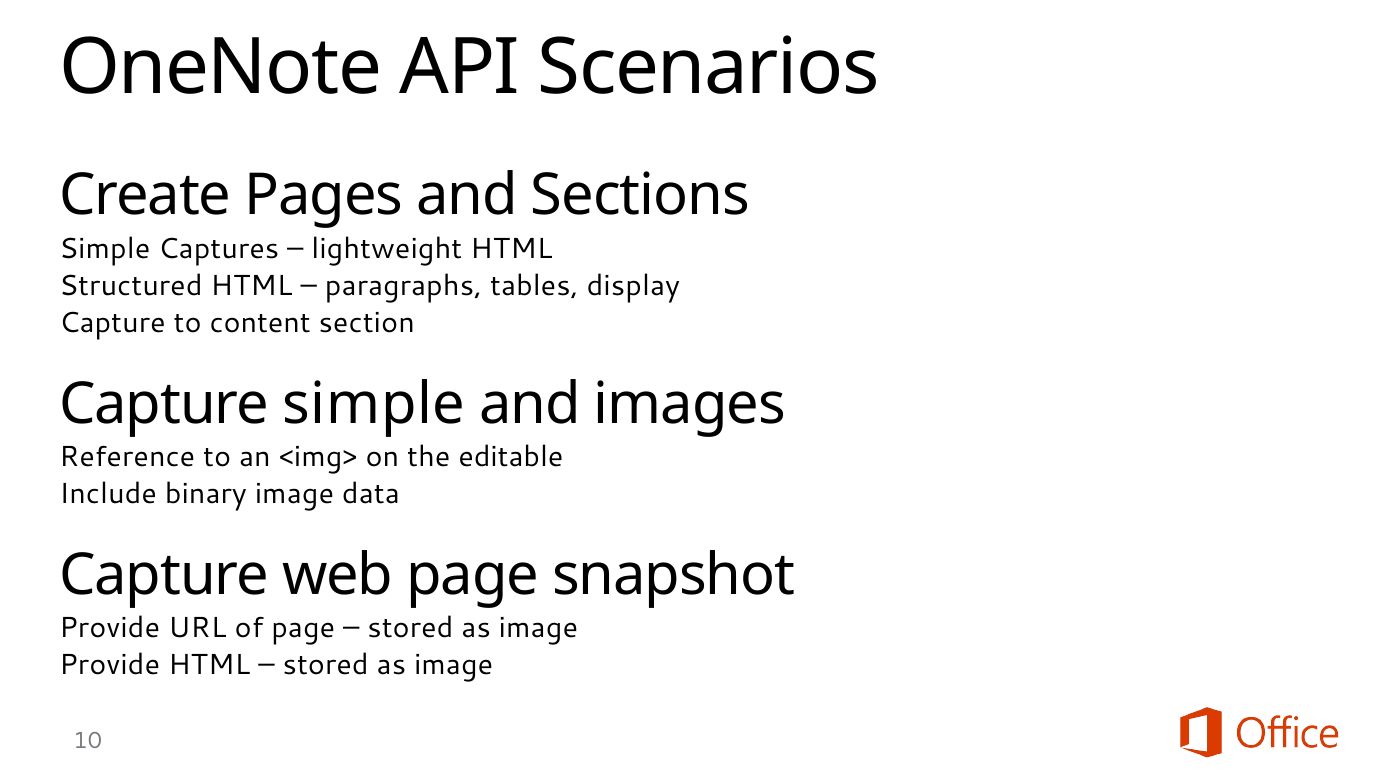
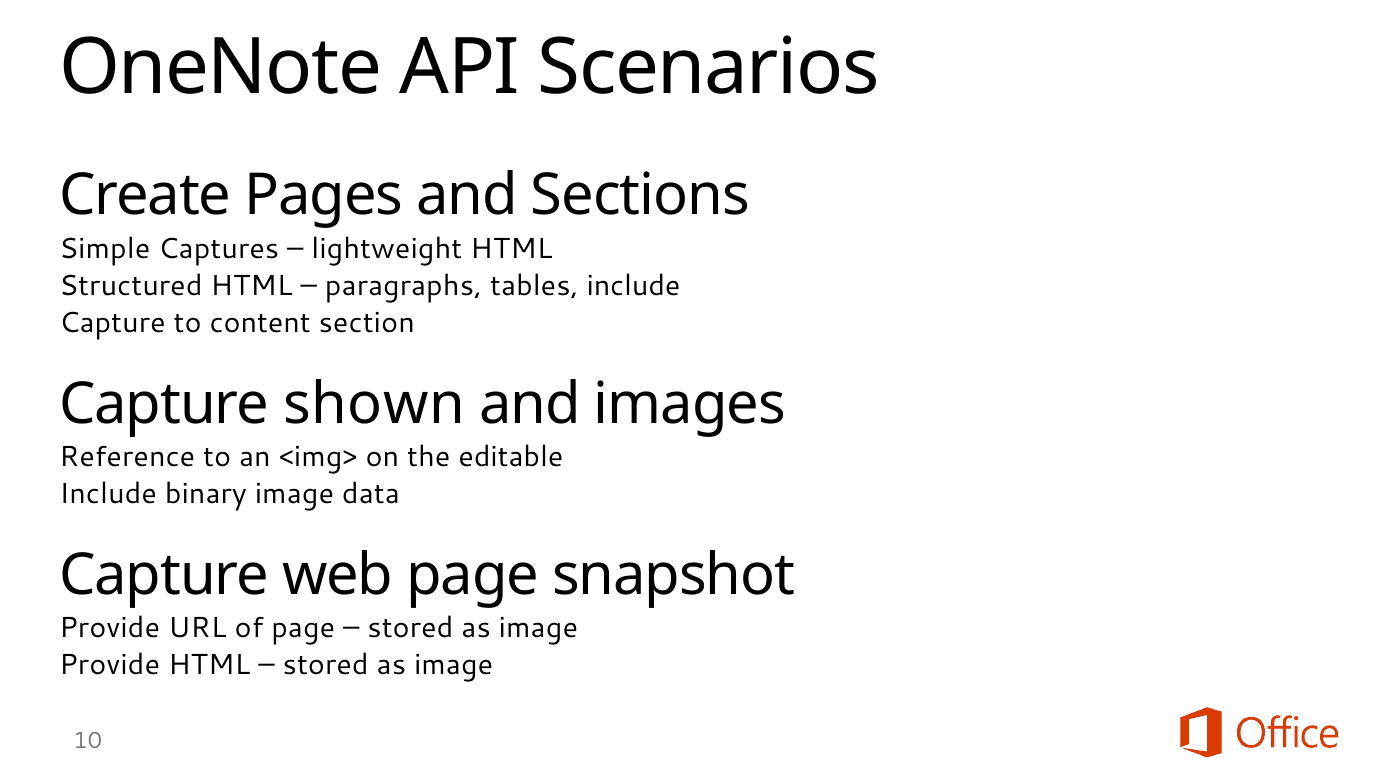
tables display: display -> include
Capture simple: simple -> shown
